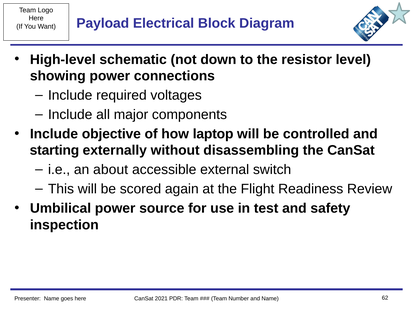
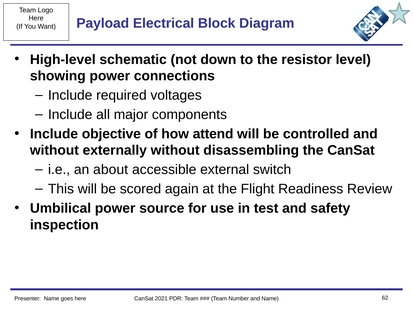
laptop: laptop -> attend
starting at (54, 150): starting -> without
